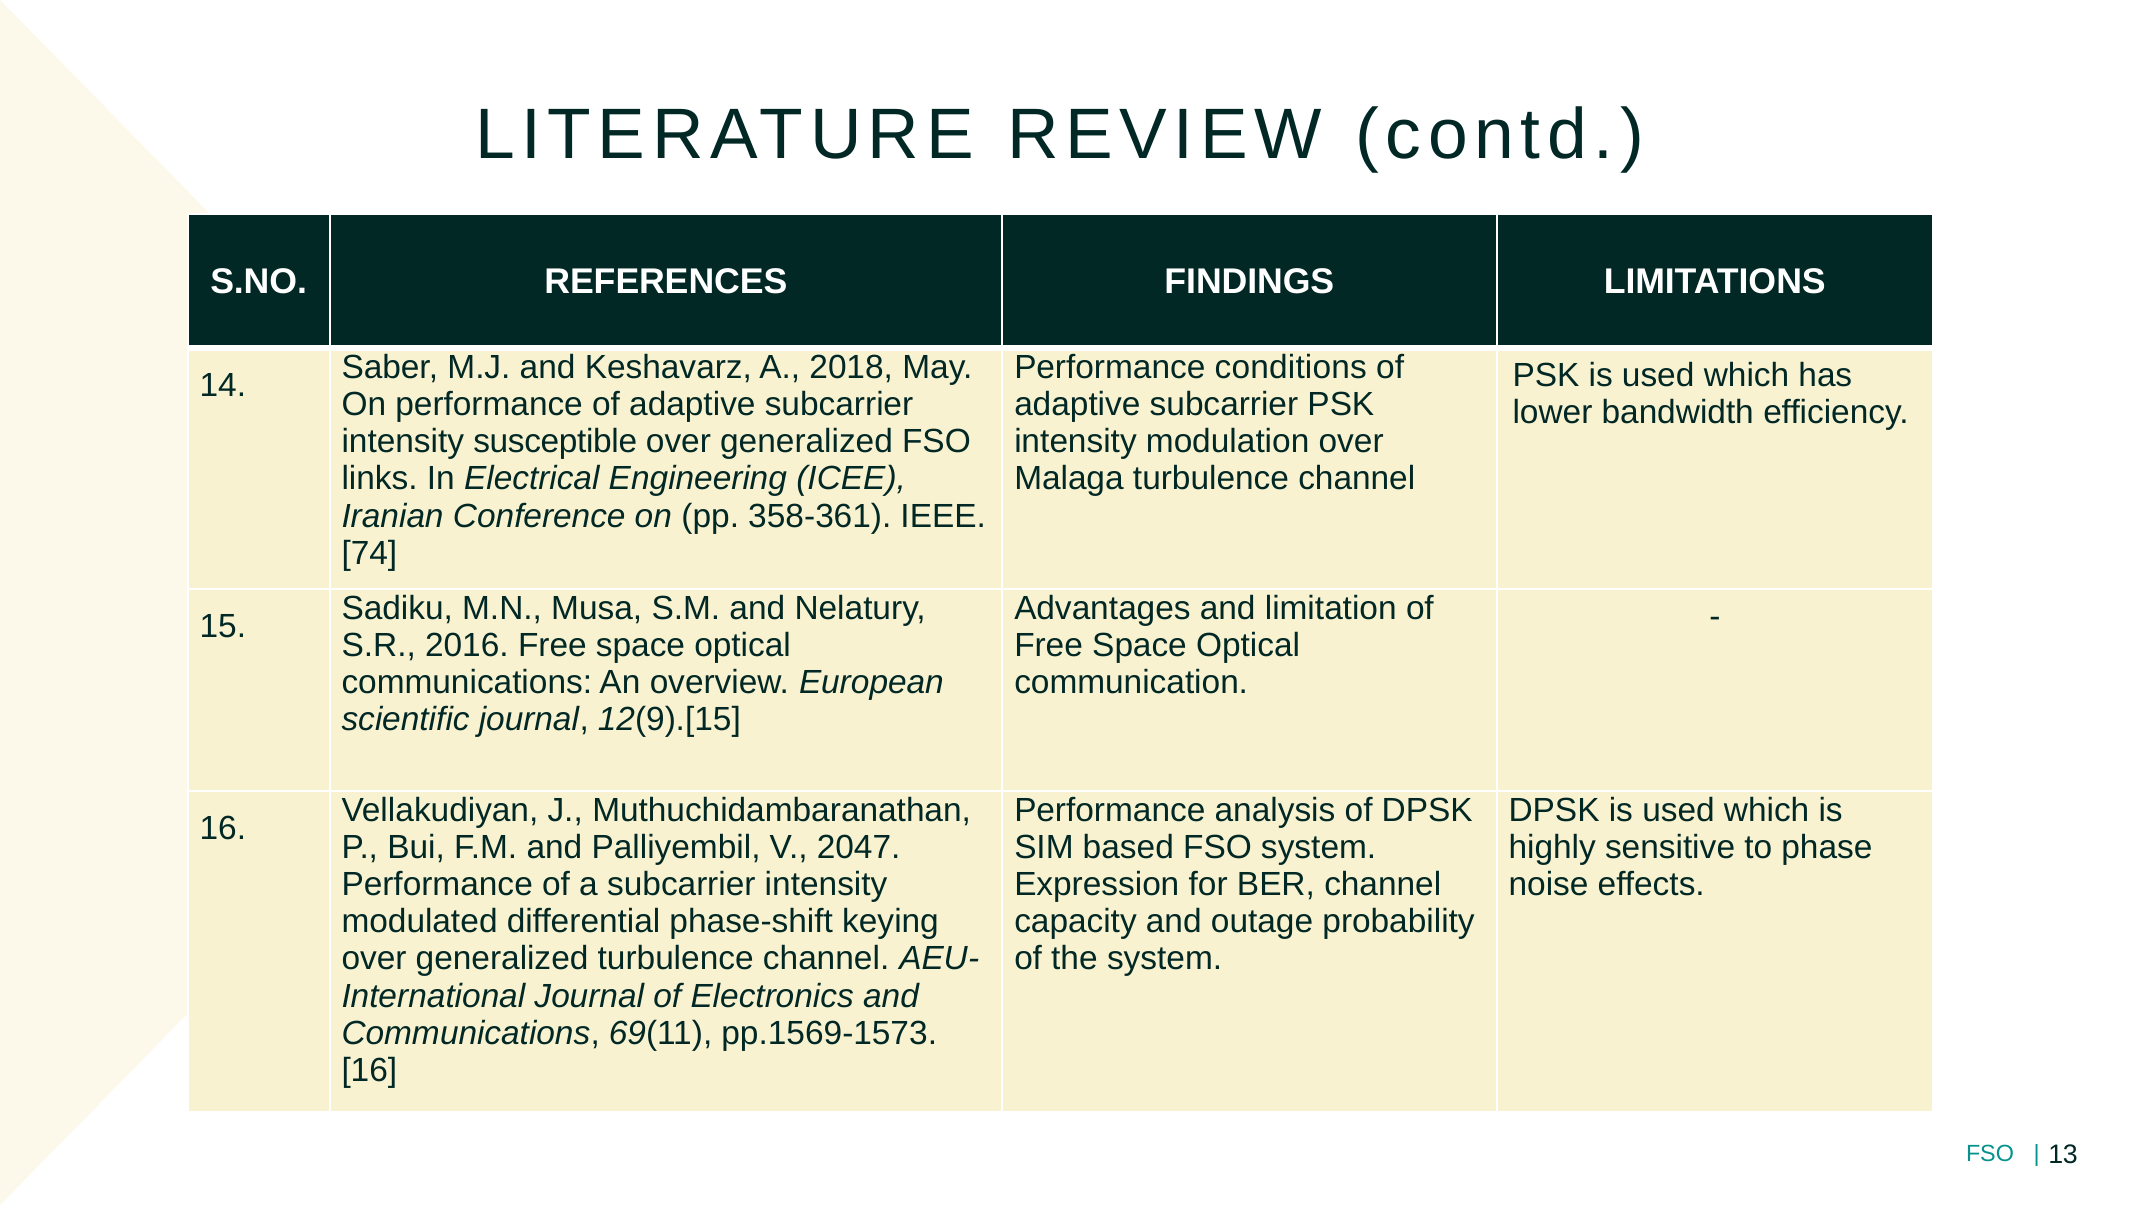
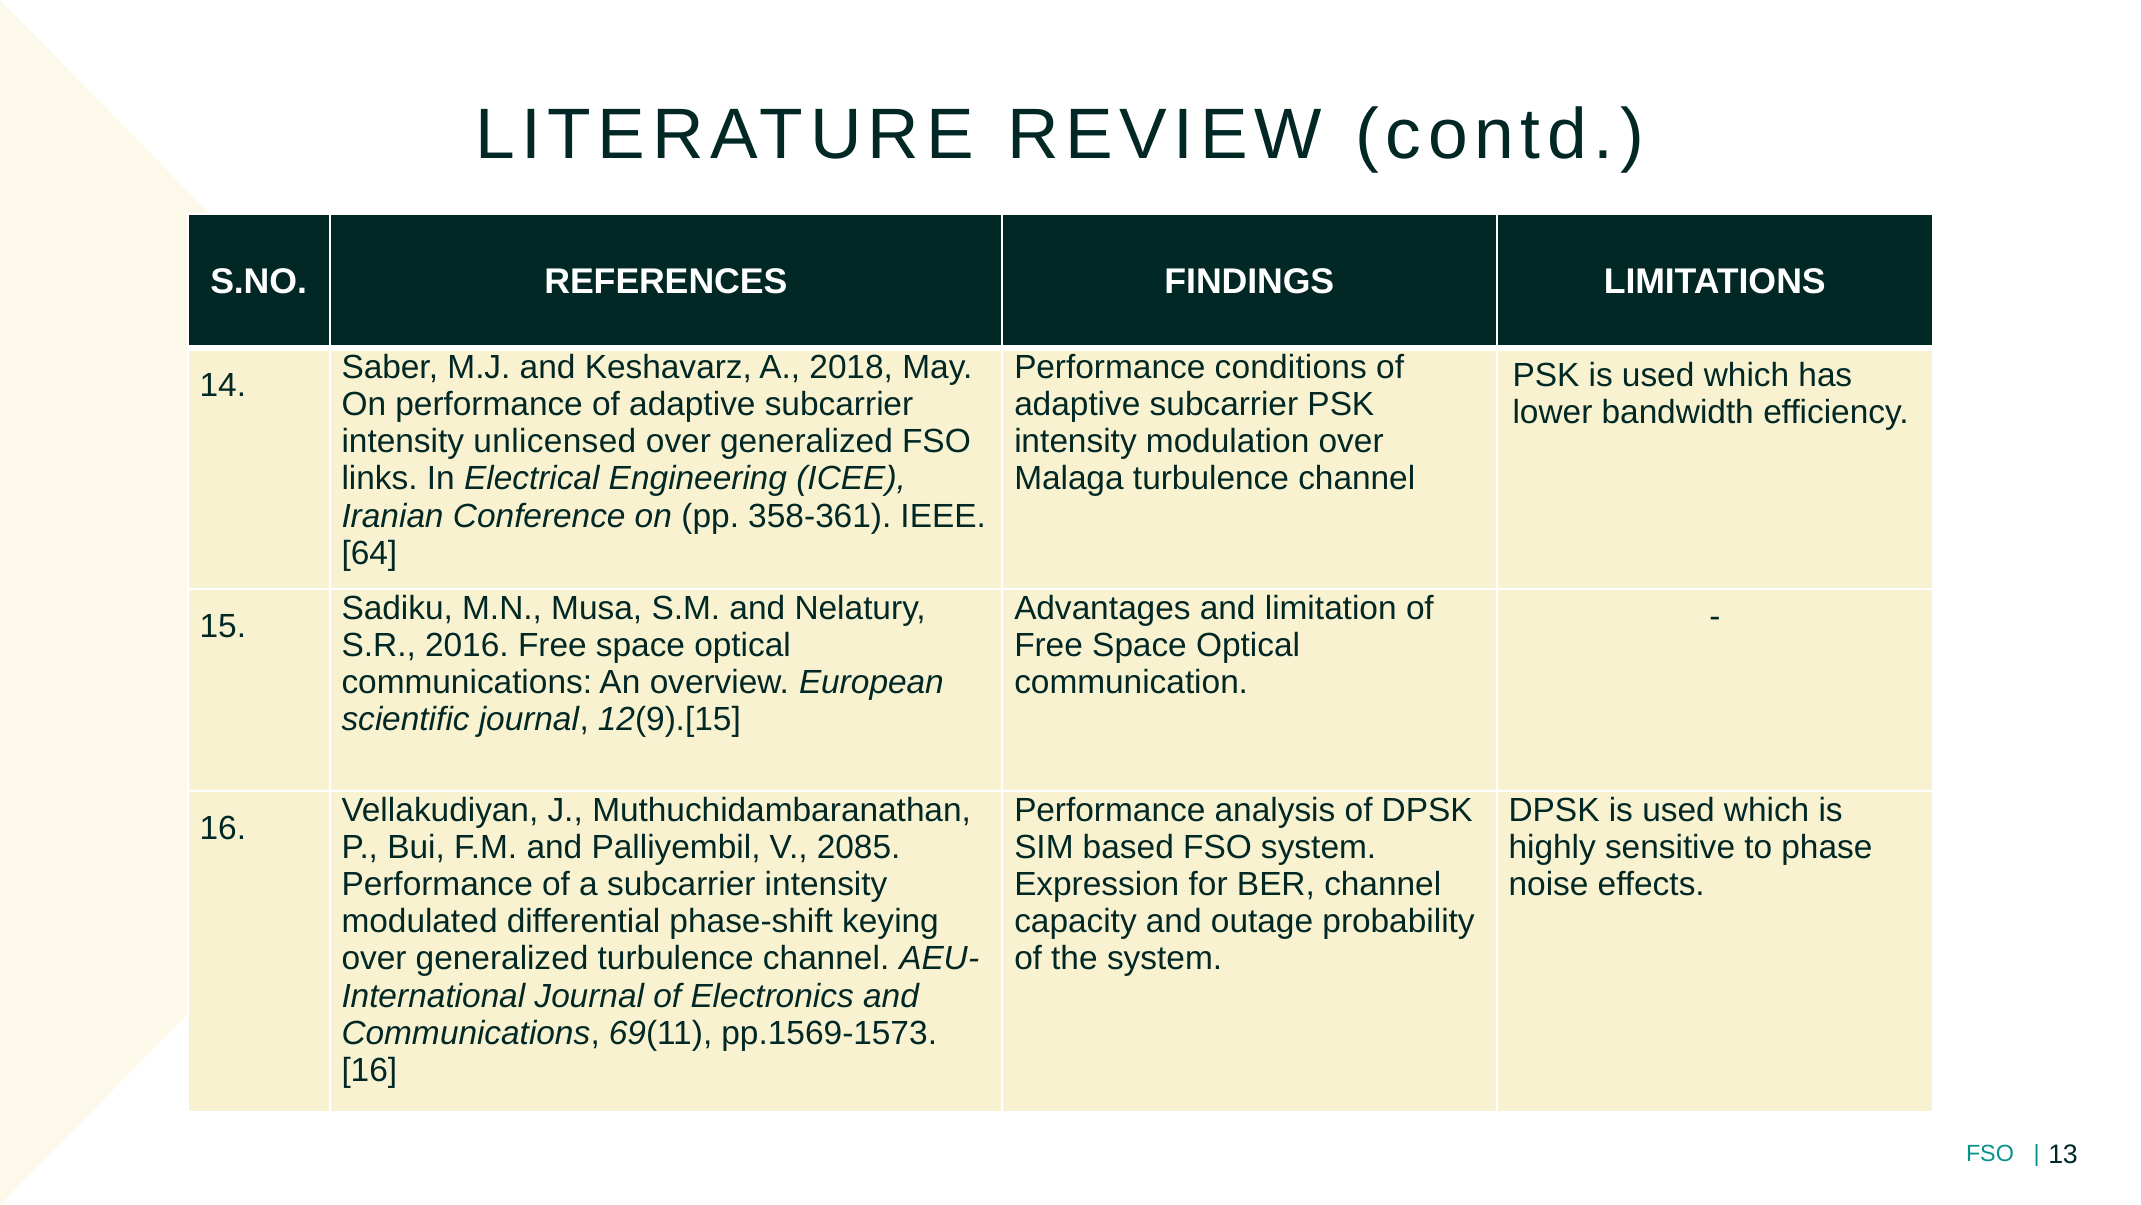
susceptible: susceptible -> unlicensed
74: 74 -> 64
2047: 2047 -> 2085
